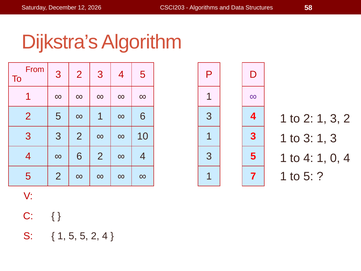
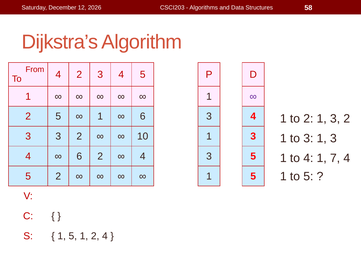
3 at (58, 74): 3 -> 4
0: 0 -> 7
7 at (253, 176): 7 -> 5
1 5 5: 5 -> 1
